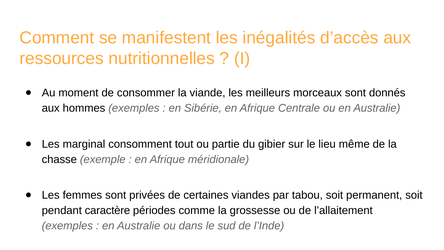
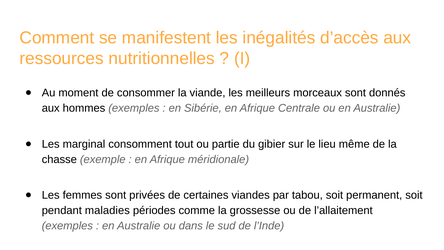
caractère: caractère -> maladies
